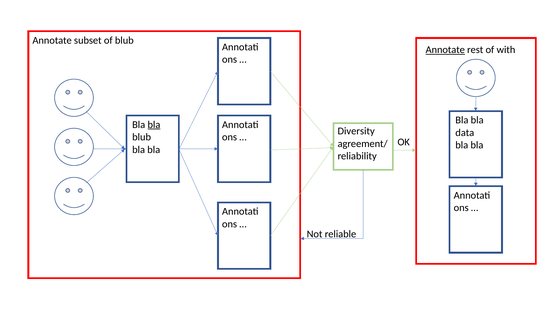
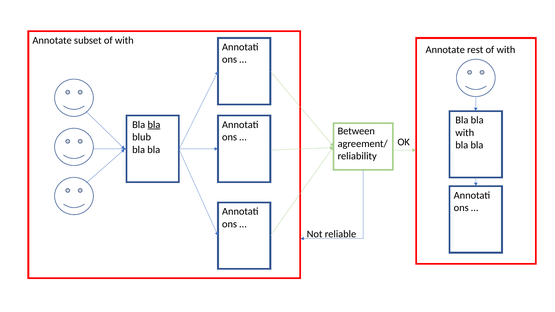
subset of blub: blub -> with
Annotate at (445, 50) underline: present -> none
Diversity: Diversity -> Between
data at (465, 133): data -> with
